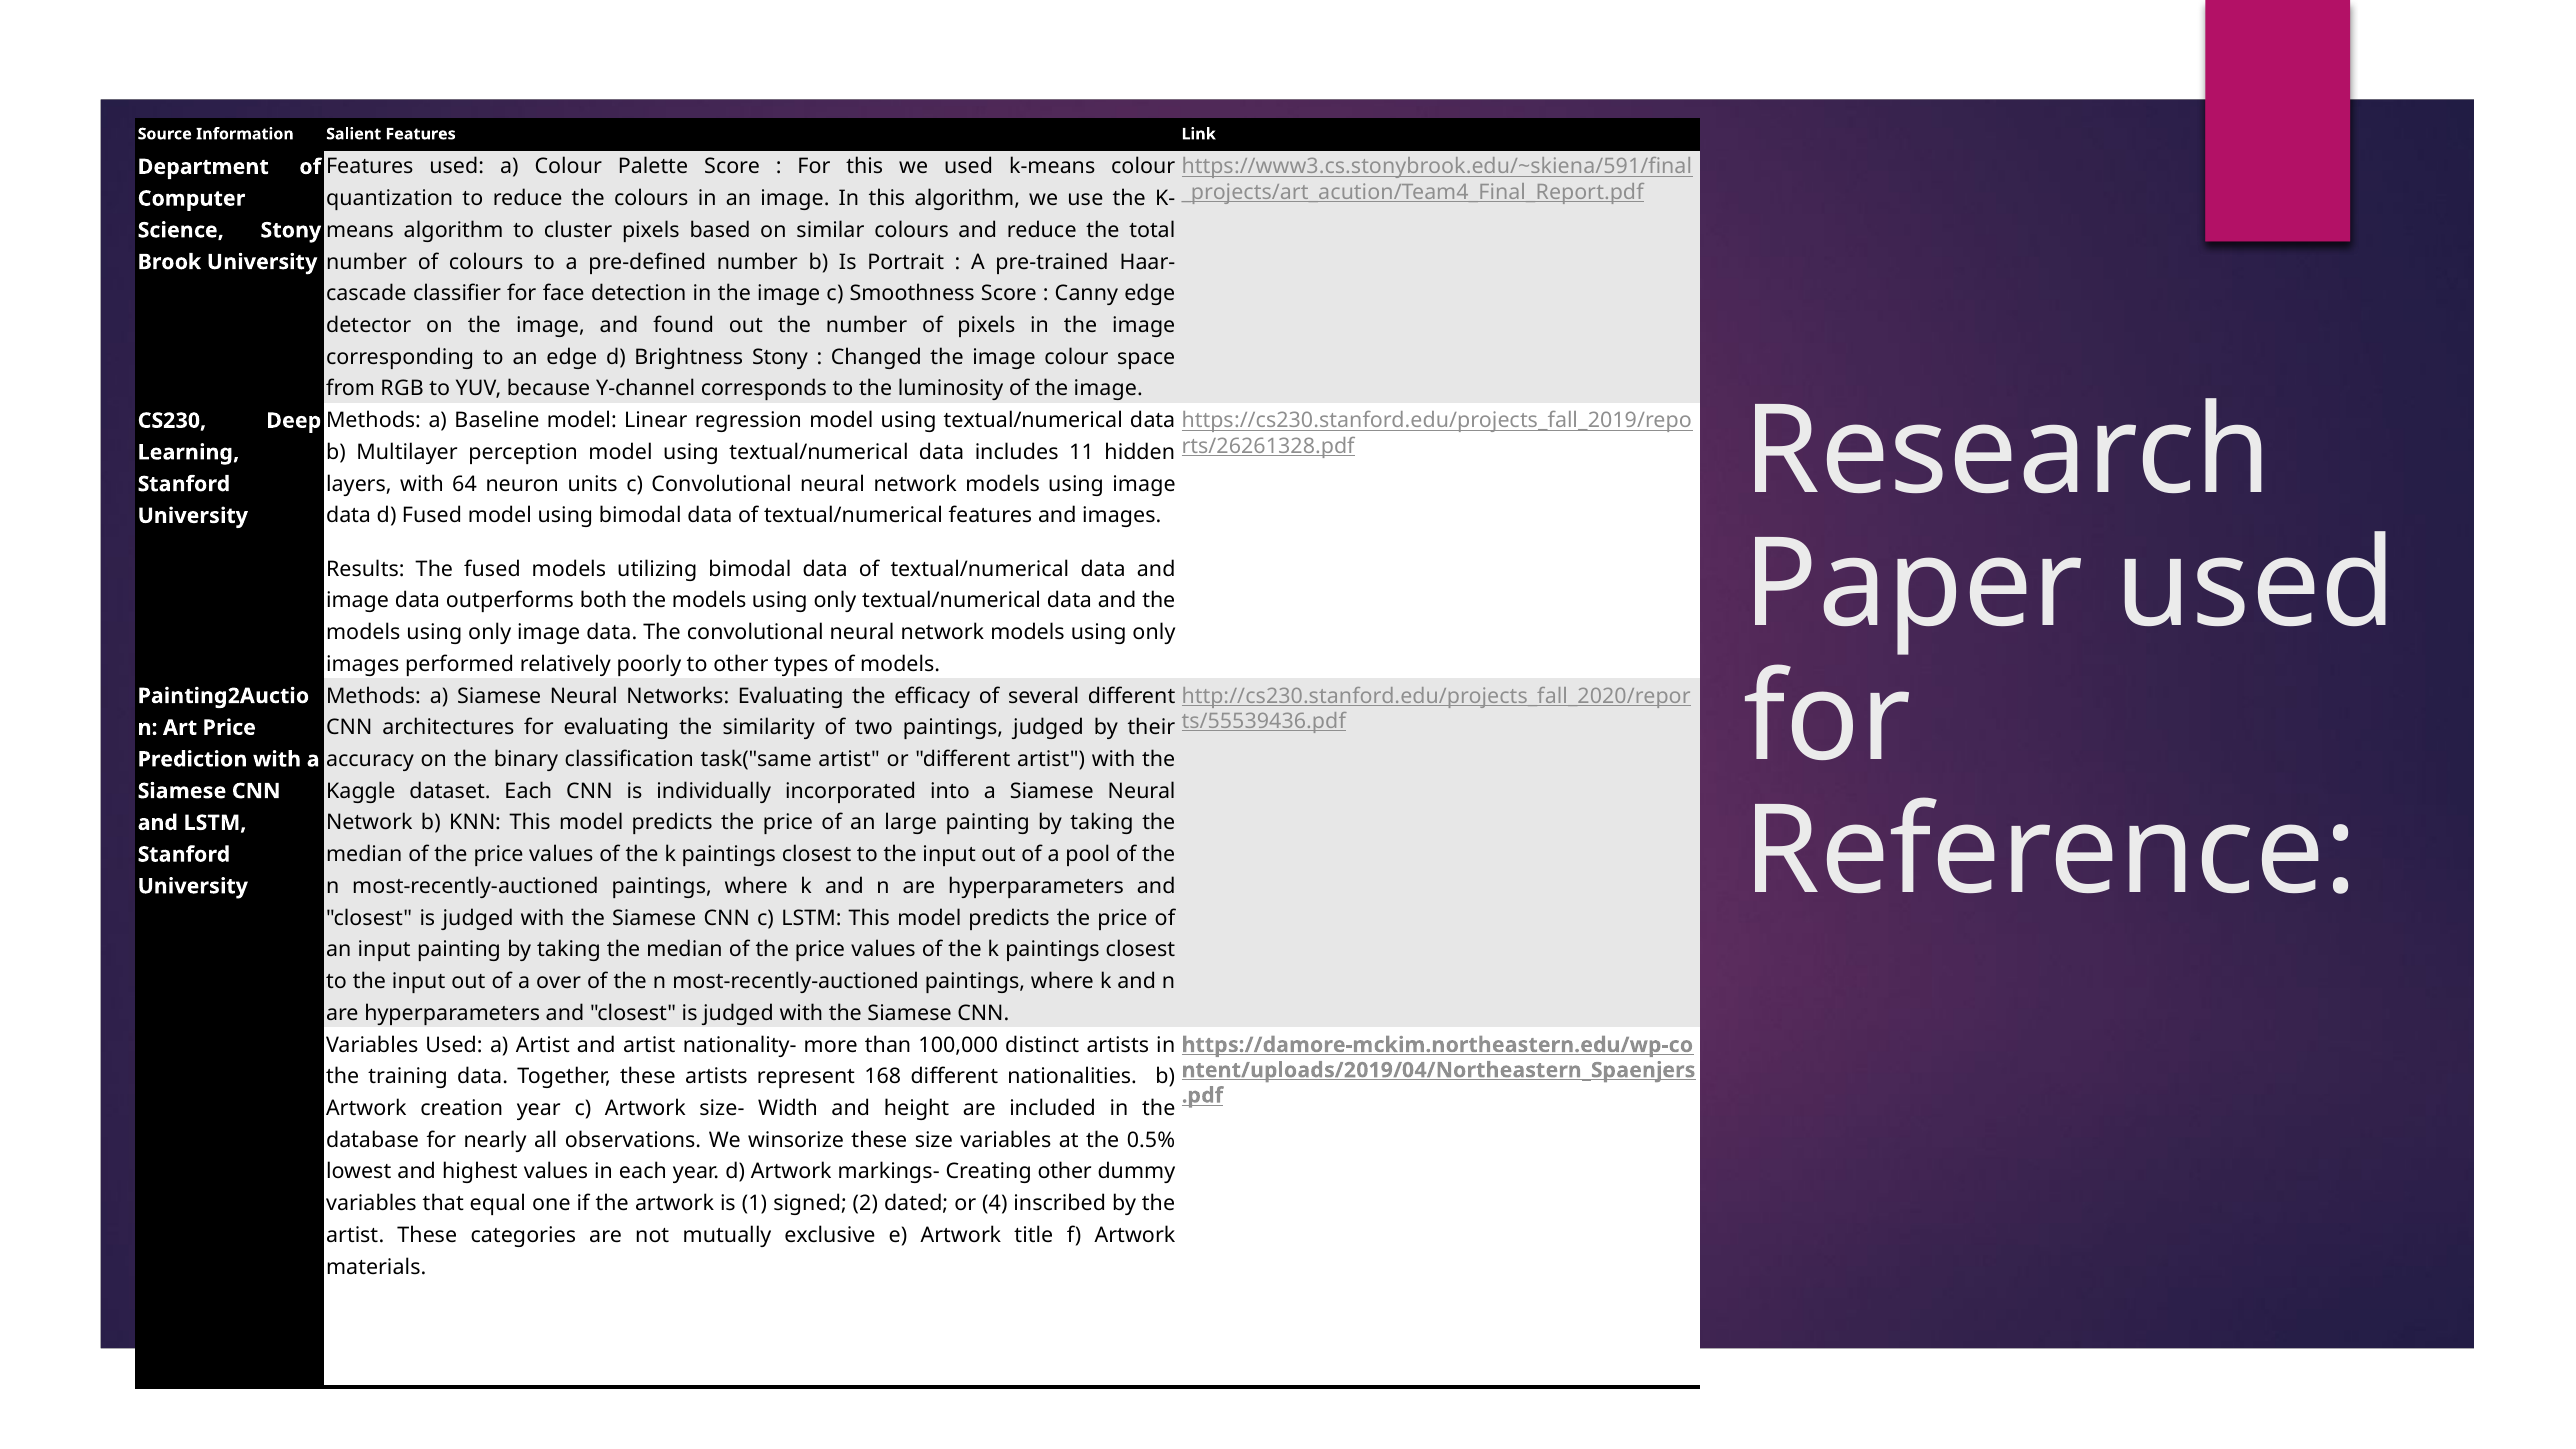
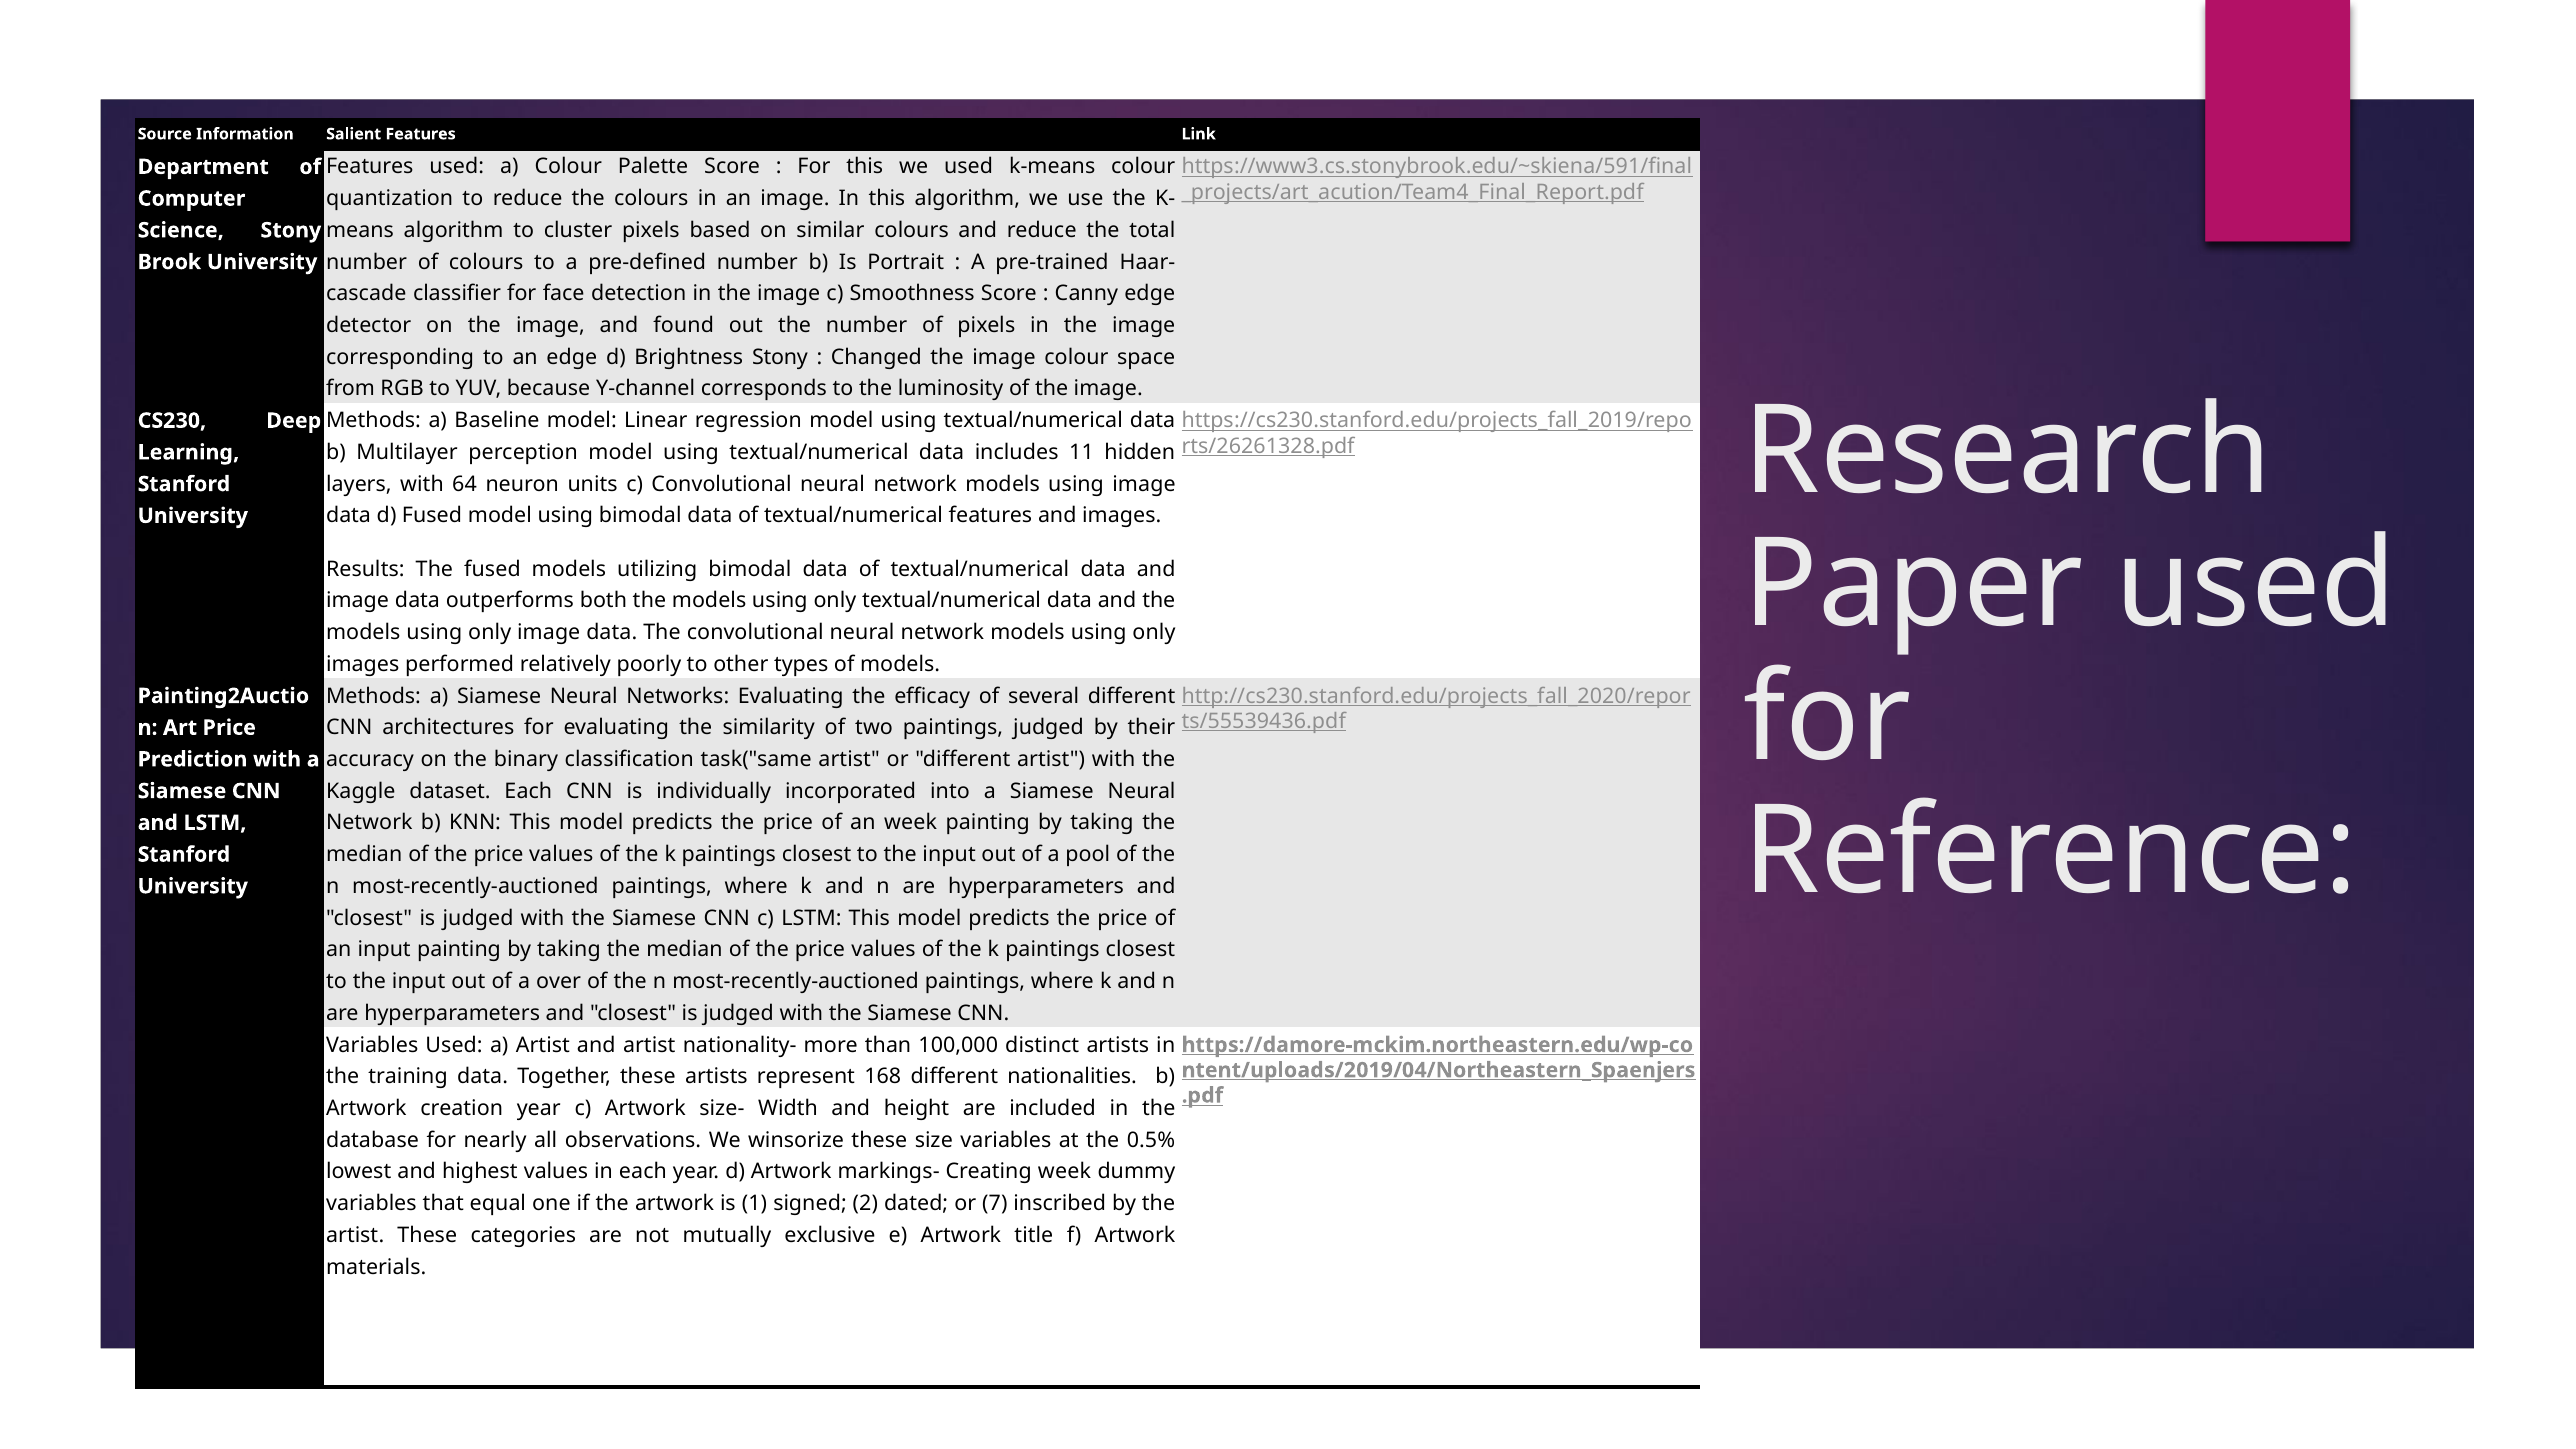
an large: large -> week
Creating other: other -> week
4: 4 -> 7
